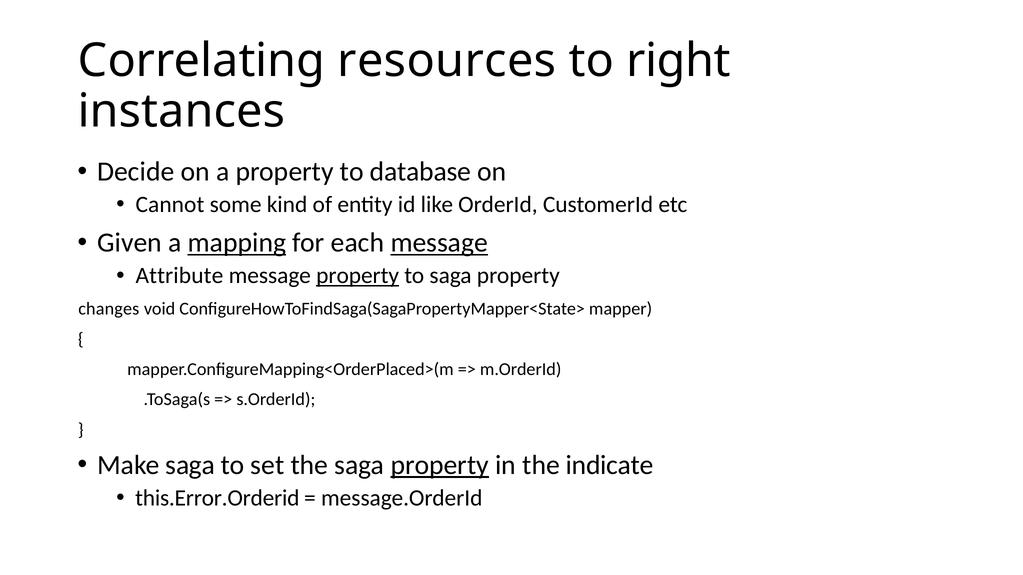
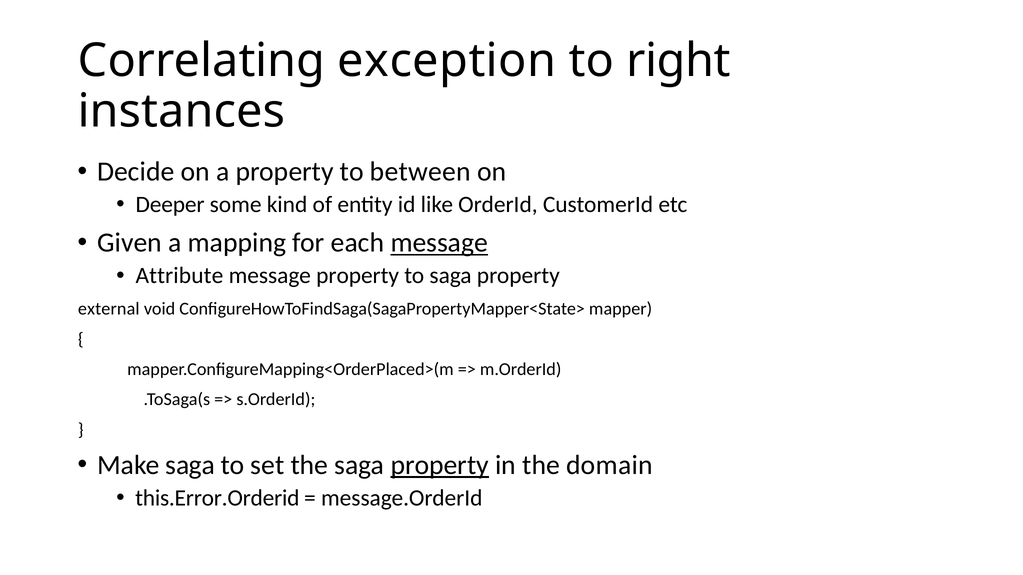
resources: resources -> exception
database: database -> between
Cannot: Cannot -> Deeper
mapping underline: present -> none
property at (358, 276) underline: present -> none
changes: changes -> external
indicate: indicate -> domain
